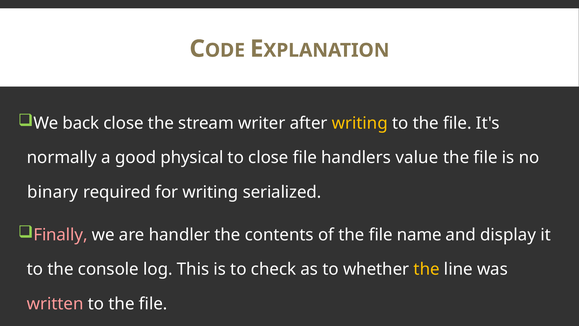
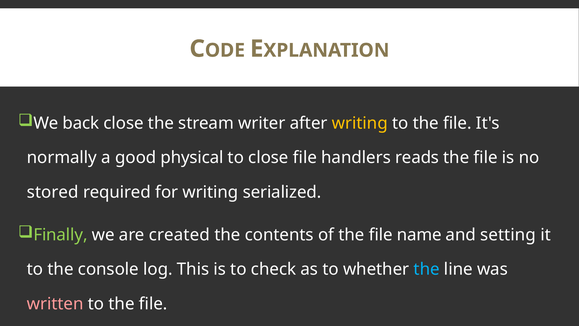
value: value -> reads
binary: binary -> stored
Finally colour: pink -> light green
handler: handler -> created
display: display -> setting
the at (427, 269) colour: yellow -> light blue
